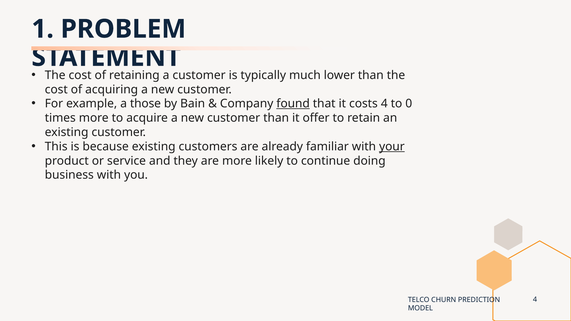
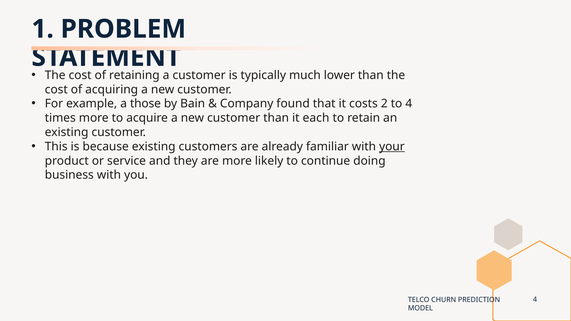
found underline: present -> none
costs 4: 4 -> 2
to 0: 0 -> 4
offer: offer -> each
